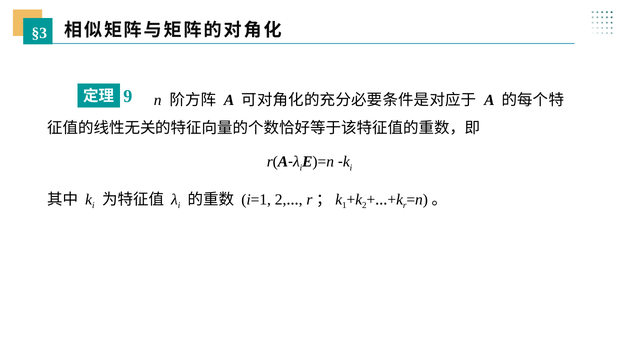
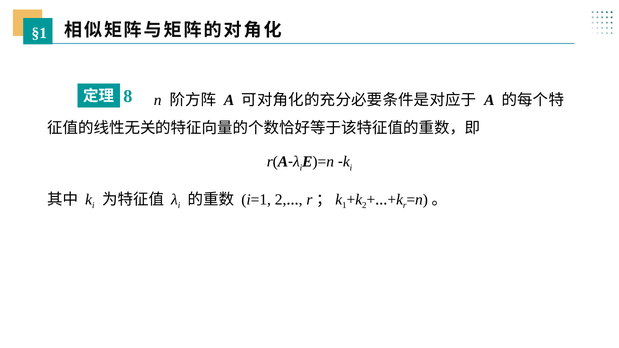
§3: §3 -> §1
9: 9 -> 8
